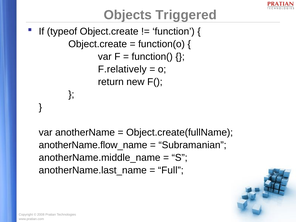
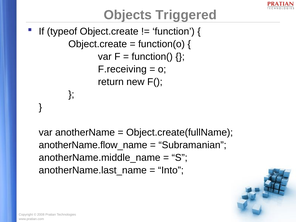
F.relatively: F.relatively -> F.receiving
Full: Full -> Into
